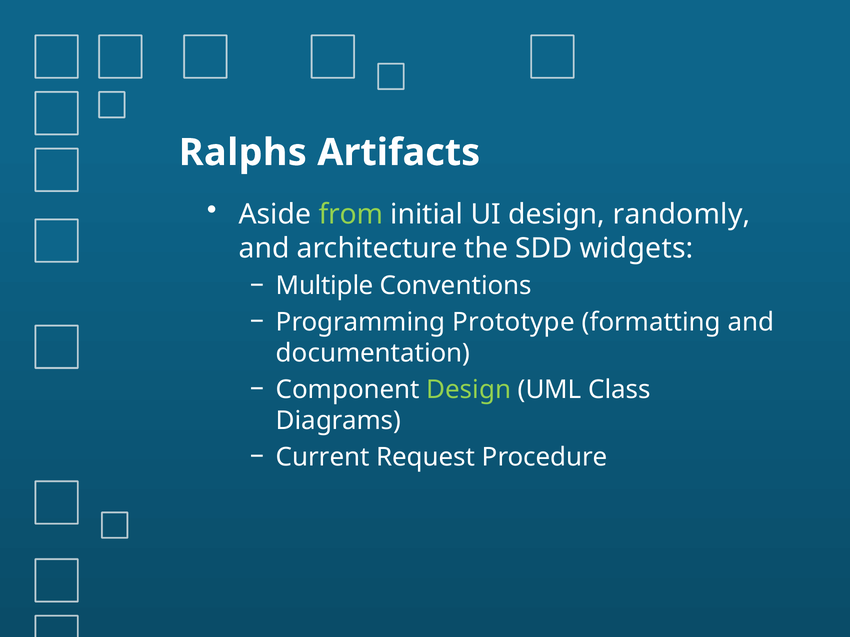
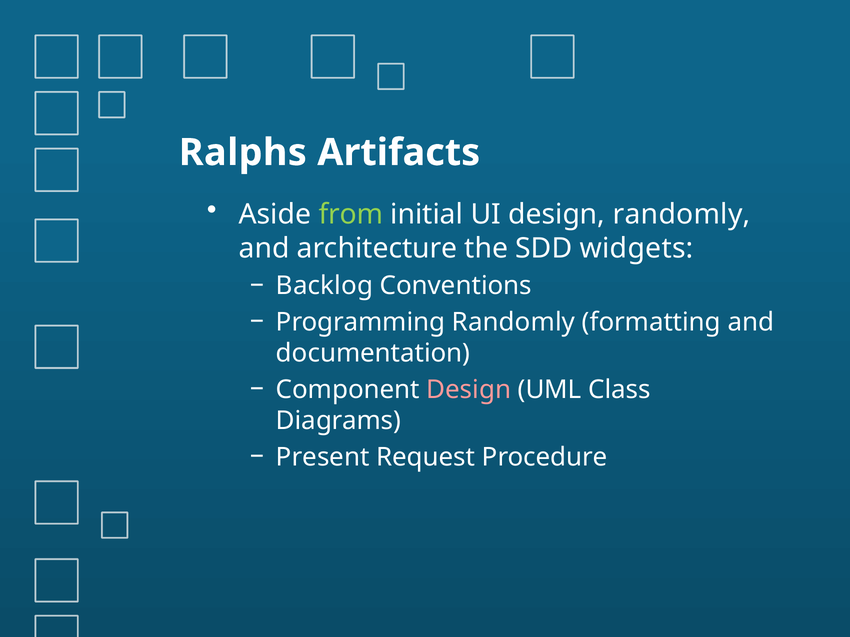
Multiple: Multiple -> Backlog
Programming Prototype: Prototype -> Randomly
Design at (469, 390) colour: light green -> pink
Current: Current -> Present
